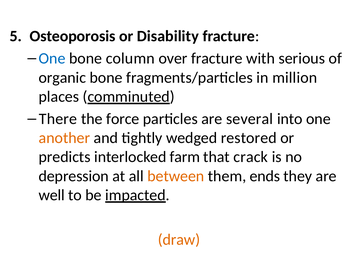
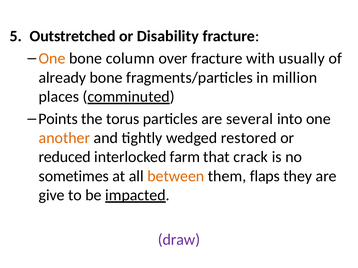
Osteoporosis: Osteoporosis -> Outstretched
One at (52, 59) colour: blue -> orange
serious: serious -> usually
organic: organic -> already
There: There -> Points
force: force -> torus
predicts: predicts -> reduced
depression: depression -> sometimes
ends: ends -> flaps
well: well -> give
draw colour: orange -> purple
